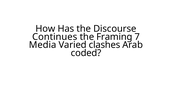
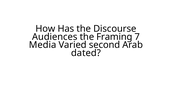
Continues: Continues -> Audiences
clashes: clashes -> second
coded: coded -> dated
